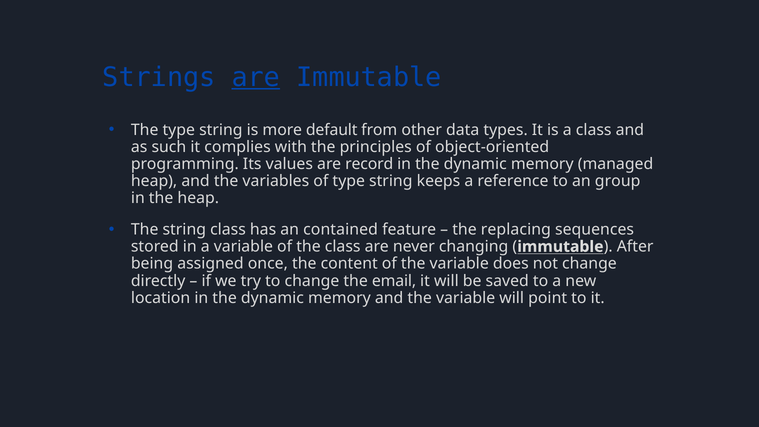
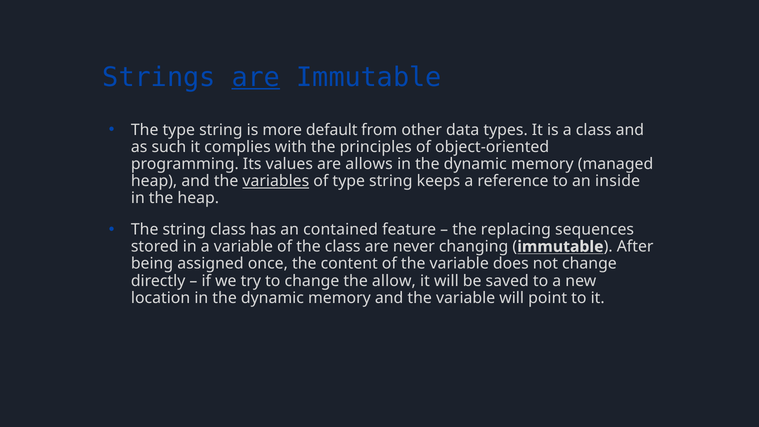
record: record -> allows
variables underline: none -> present
group: group -> inside
email: email -> allow
